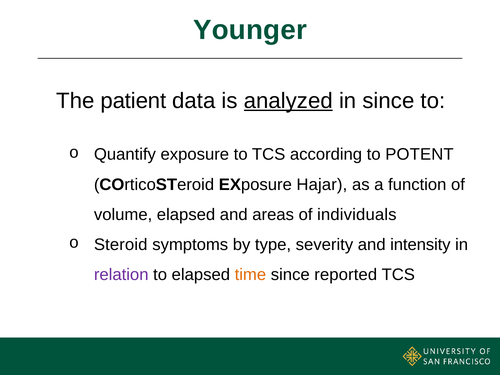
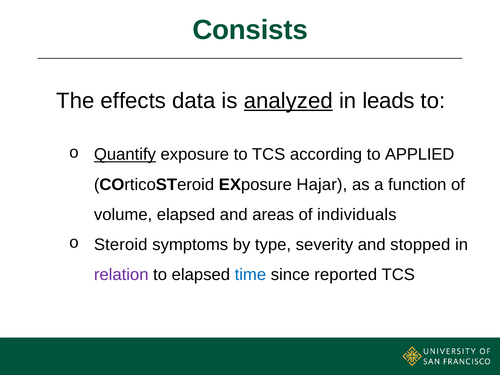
Younger: Younger -> Consists
patient: patient -> effects
in since: since -> leads
Quantify underline: none -> present
POTENT: POTENT -> APPLIED
intensity: intensity -> stopped
time colour: orange -> blue
